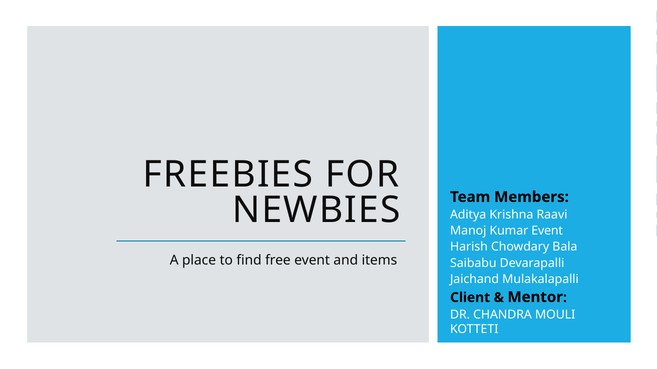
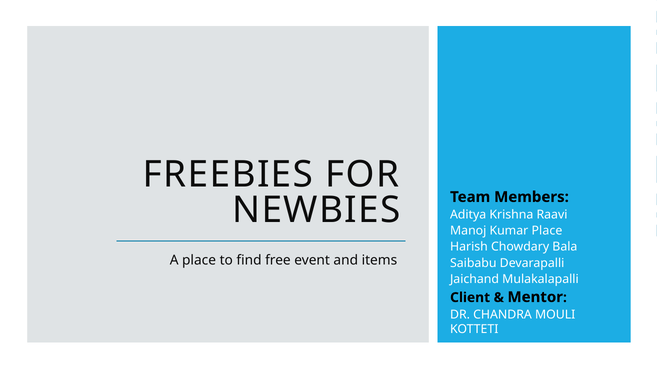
Kumar Event: Event -> Place
